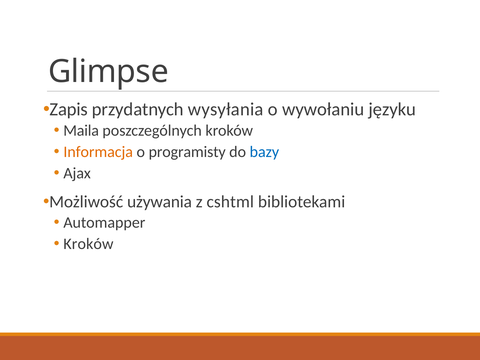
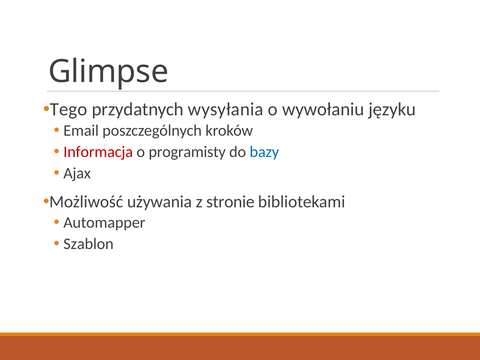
Zapis: Zapis -> Tego
Maila: Maila -> Email
Informacja colour: orange -> red
cshtml: cshtml -> stronie
Kroków at (88, 244): Kroków -> Szablon
